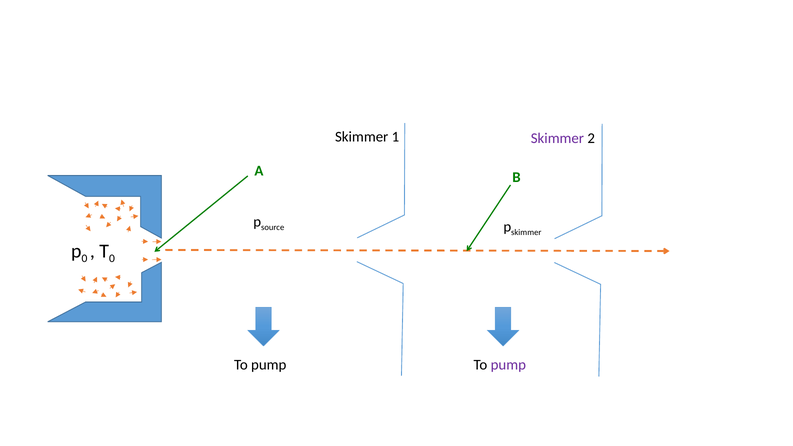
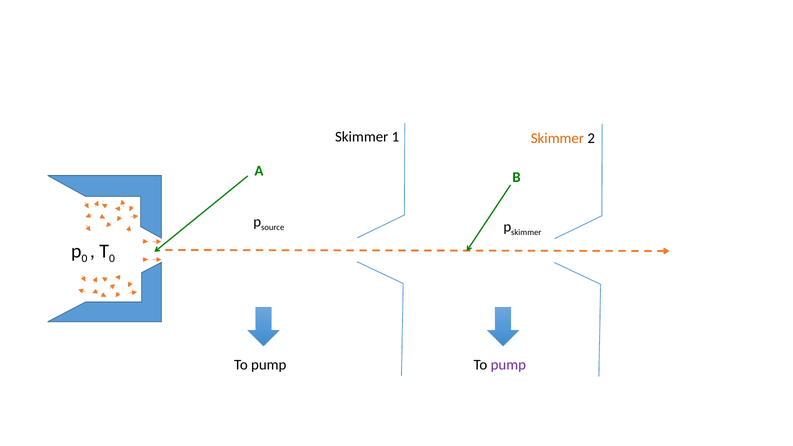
Skimmer at (557, 138) colour: purple -> orange
